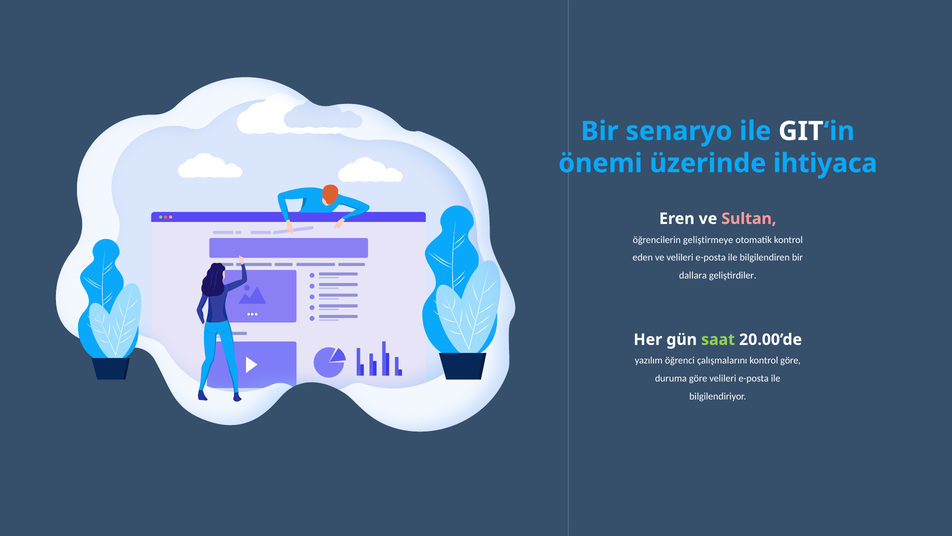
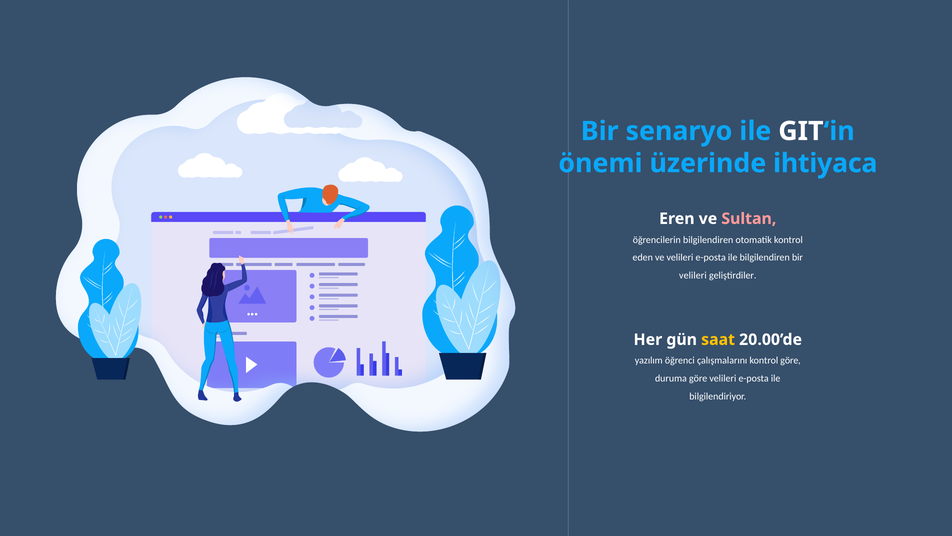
öğrencilerin geliştirmeye: geliştirmeye -> bilgilendiren
dallara at (693, 275): dallara -> velileri
saat colour: light green -> yellow
